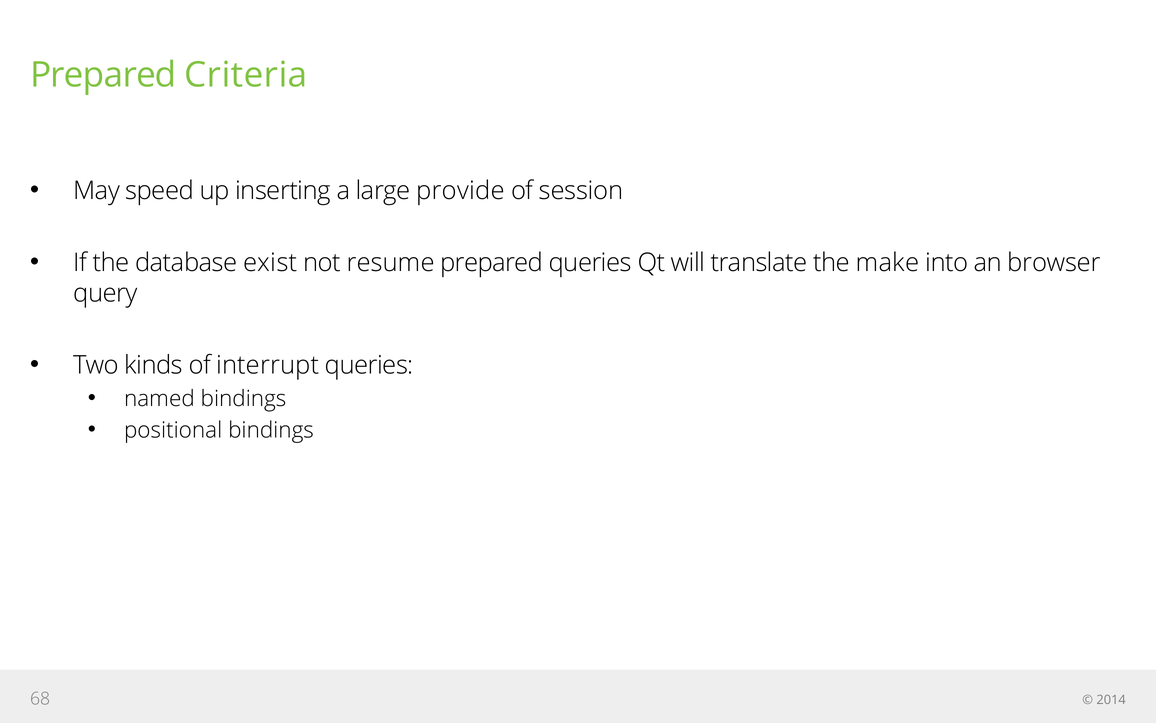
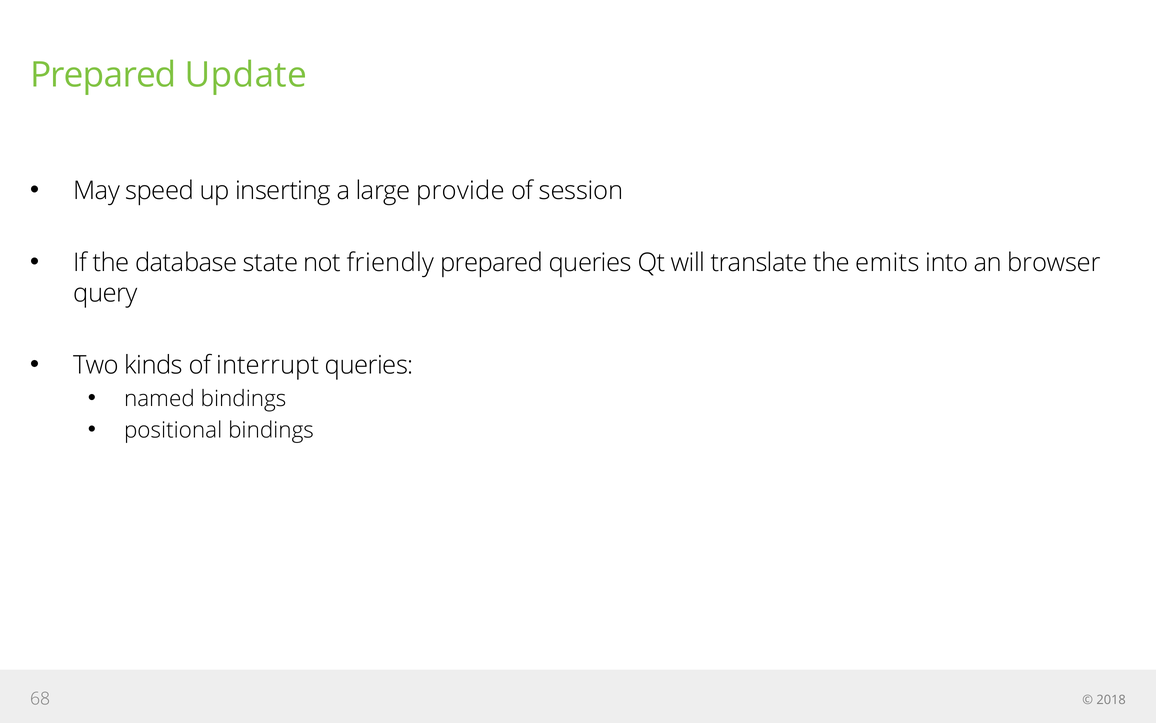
Criteria: Criteria -> Update
exist: exist -> state
resume: resume -> friendly
make: make -> emits
2014: 2014 -> 2018
